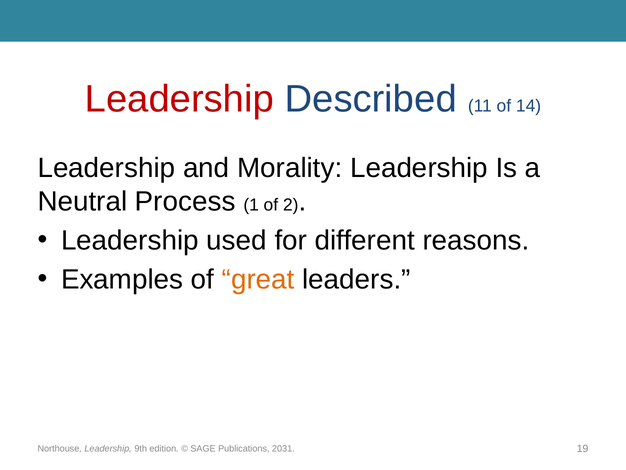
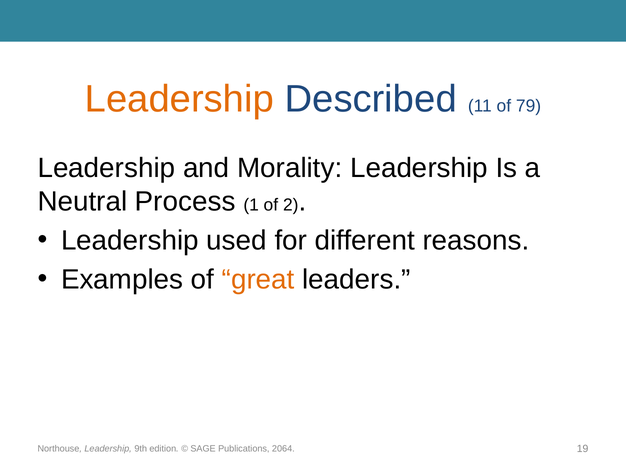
Leadership at (179, 99) colour: red -> orange
14: 14 -> 79
2031: 2031 -> 2064
